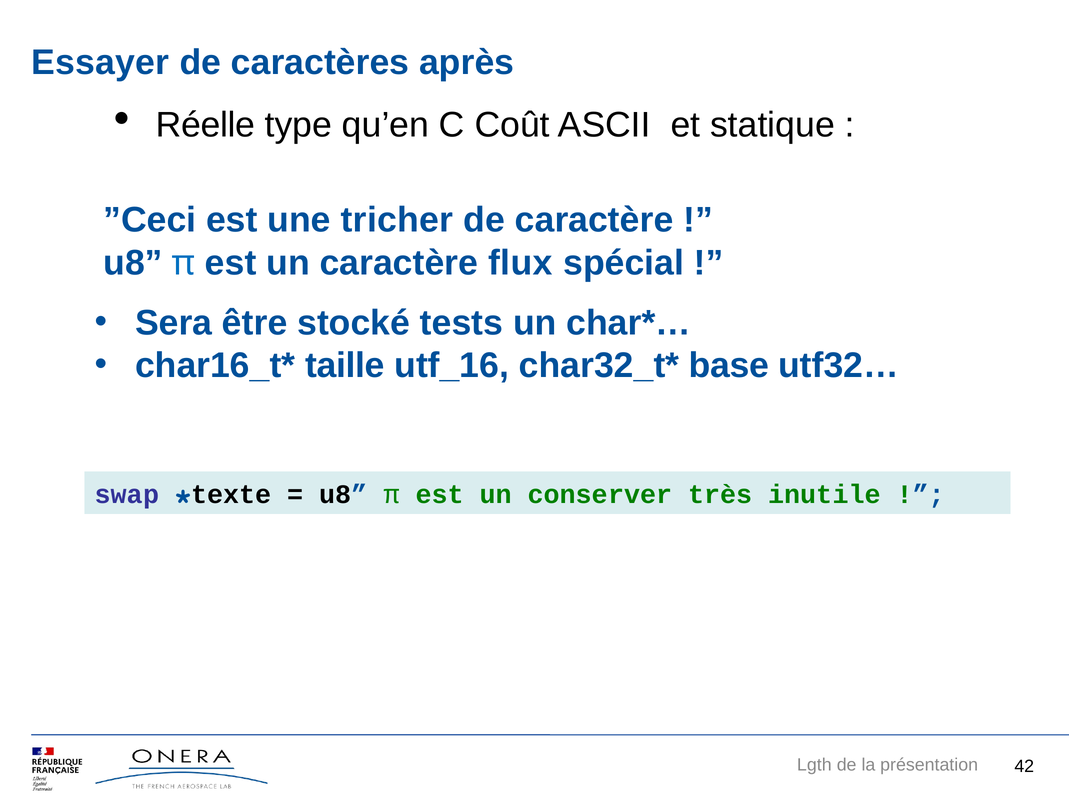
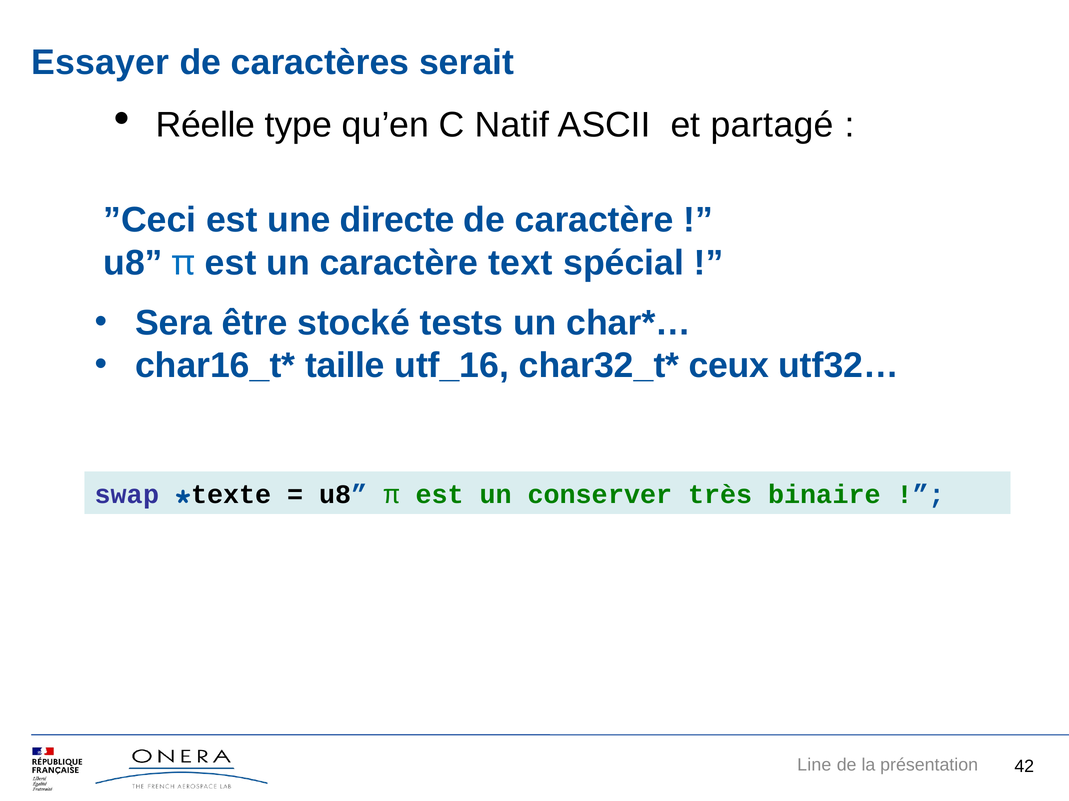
après: après -> serait
Coût: Coût -> Natif
statique: statique -> partagé
tricher: tricher -> directe
flux: flux -> text
base: base -> ceux
inutile: inutile -> binaire
Lgth: Lgth -> Line
